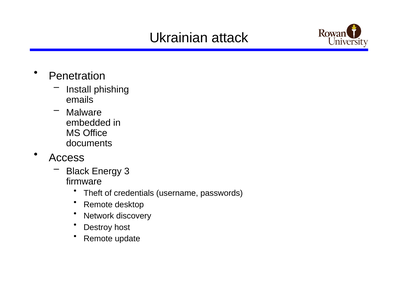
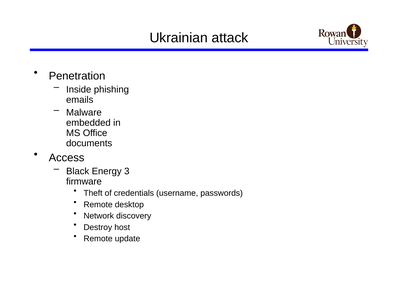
Install: Install -> Inside
